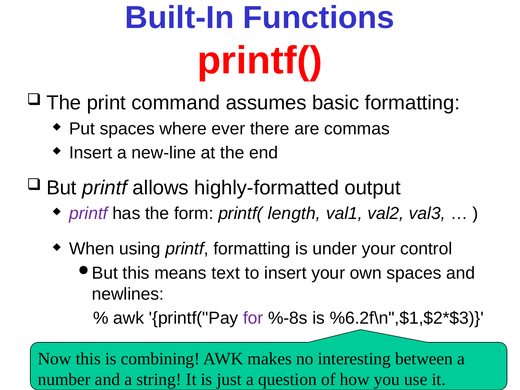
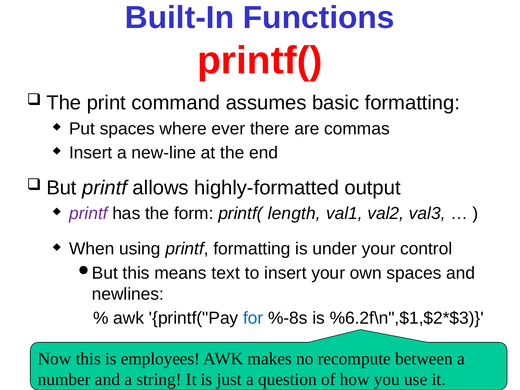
for colour: purple -> blue
combining: combining -> employees
interesting: interesting -> recompute
